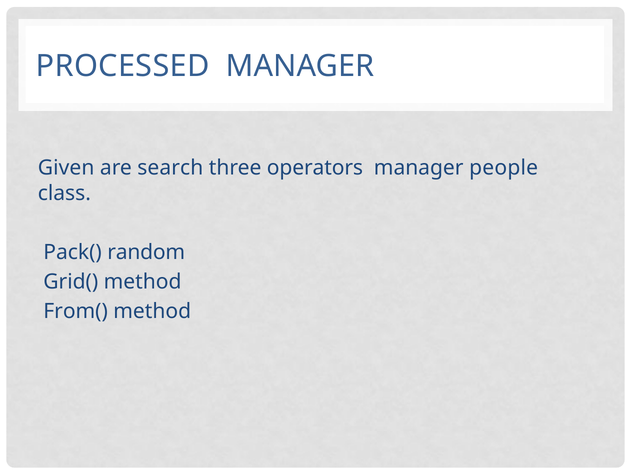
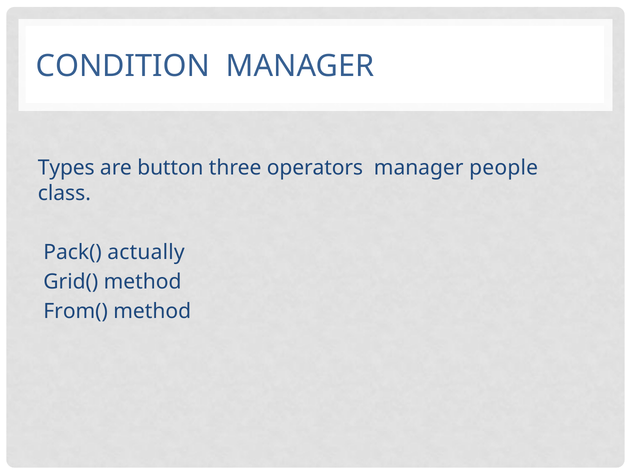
PROCESSED: PROCESSED -> CONDITION
Given: Given -> Types
search: search -> button
random: random -> actually
